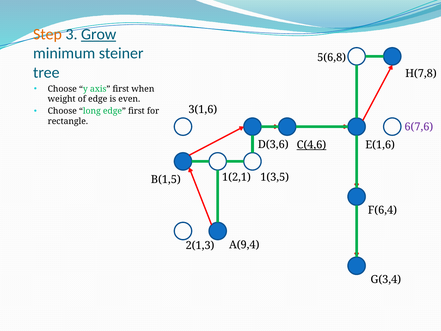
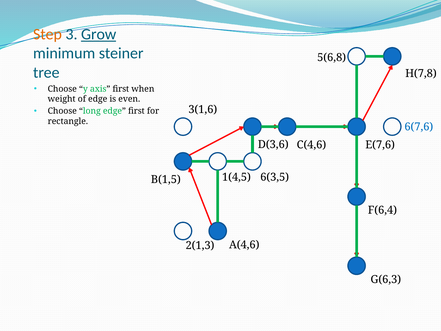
6(7,6 colour: purple -> blue
E(1,6: E(1,6 -> E(7,6
C(4,6 underline: present -> none
1(2,1: 1(2,1 -> 1(4,5
1(3,5: 1(3,5 -> 6(3,5
A(9,4: A(9,4 -> A(4,6
G(3,4: G(3,4 -> G(6,3
